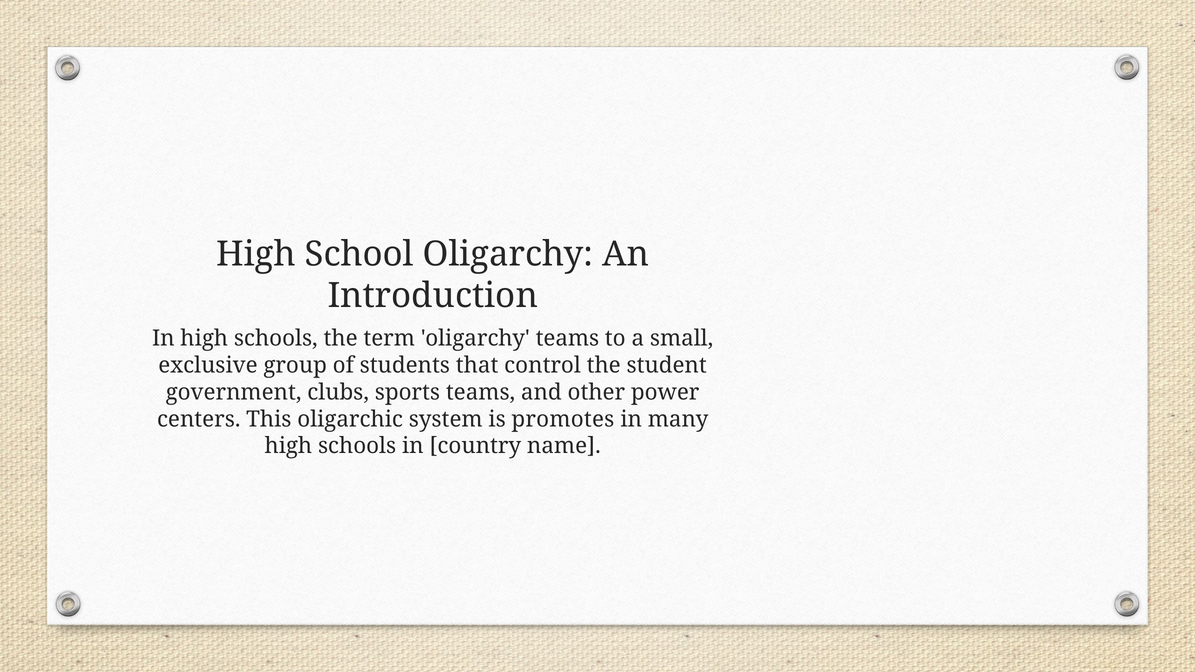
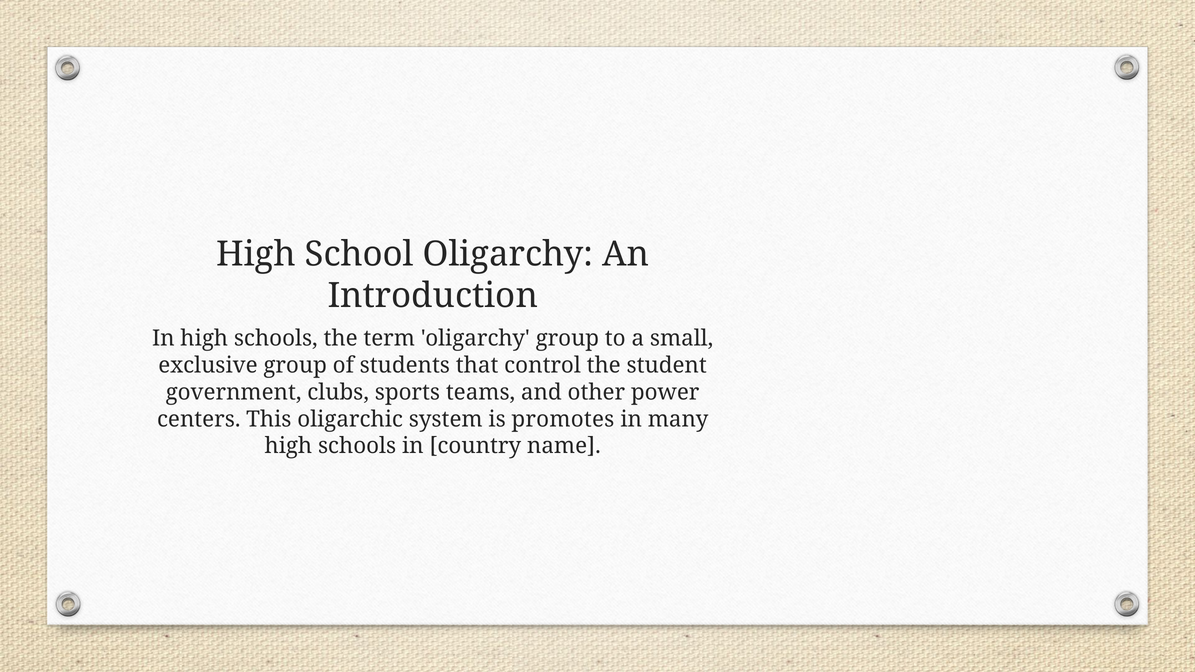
oligarchy teams: teams -> group
